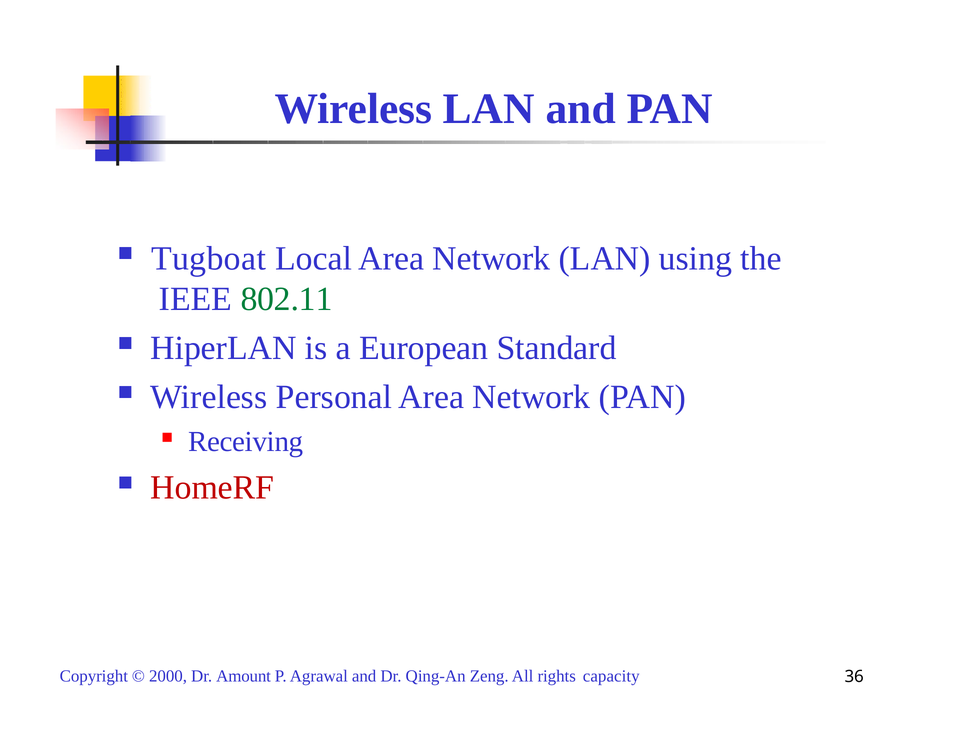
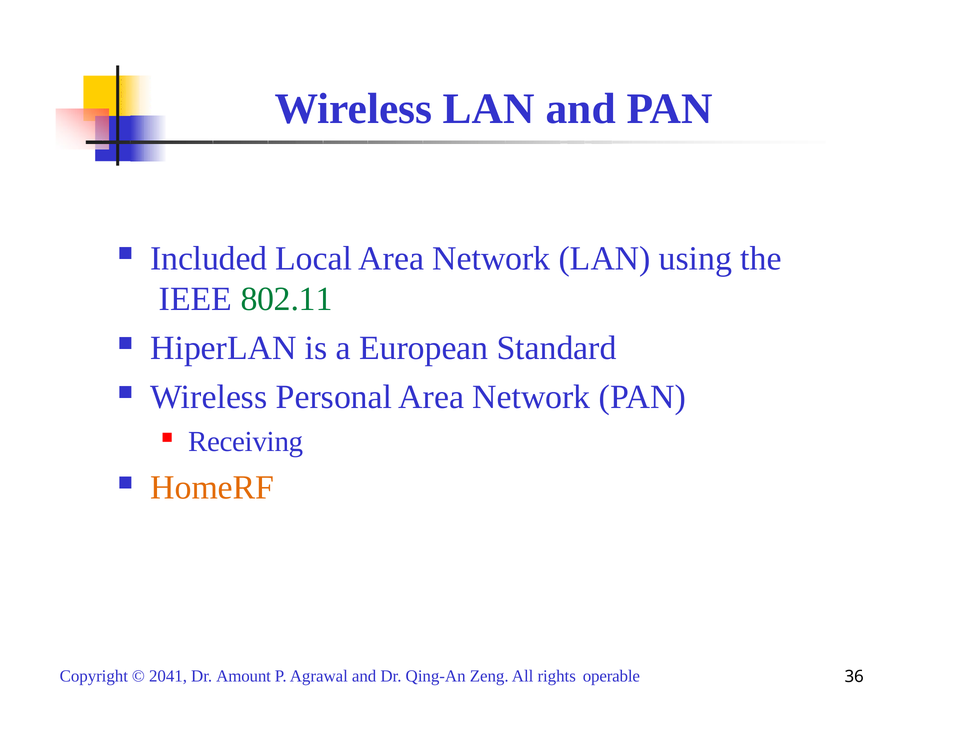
Tugboat: Tugboat -> Included
HomeRF colour: red -> orange
2000: 2000 -> 2041
capacity: capacity -> operable
